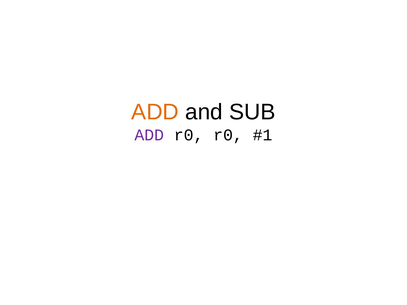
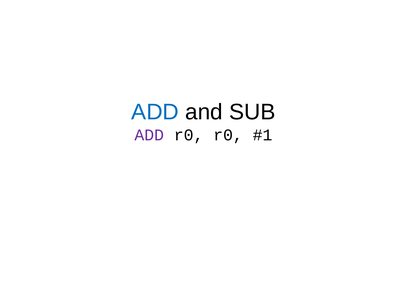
ADD at (155, 112) colour: orange -> blue
